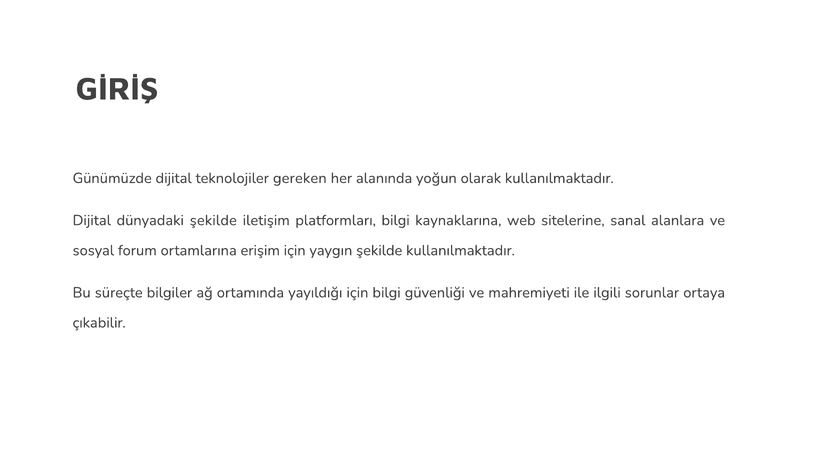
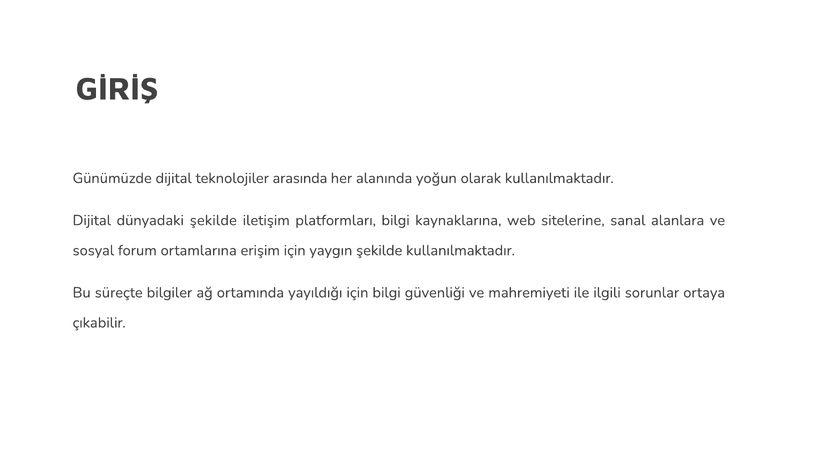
gereken: gereken -> arasında
